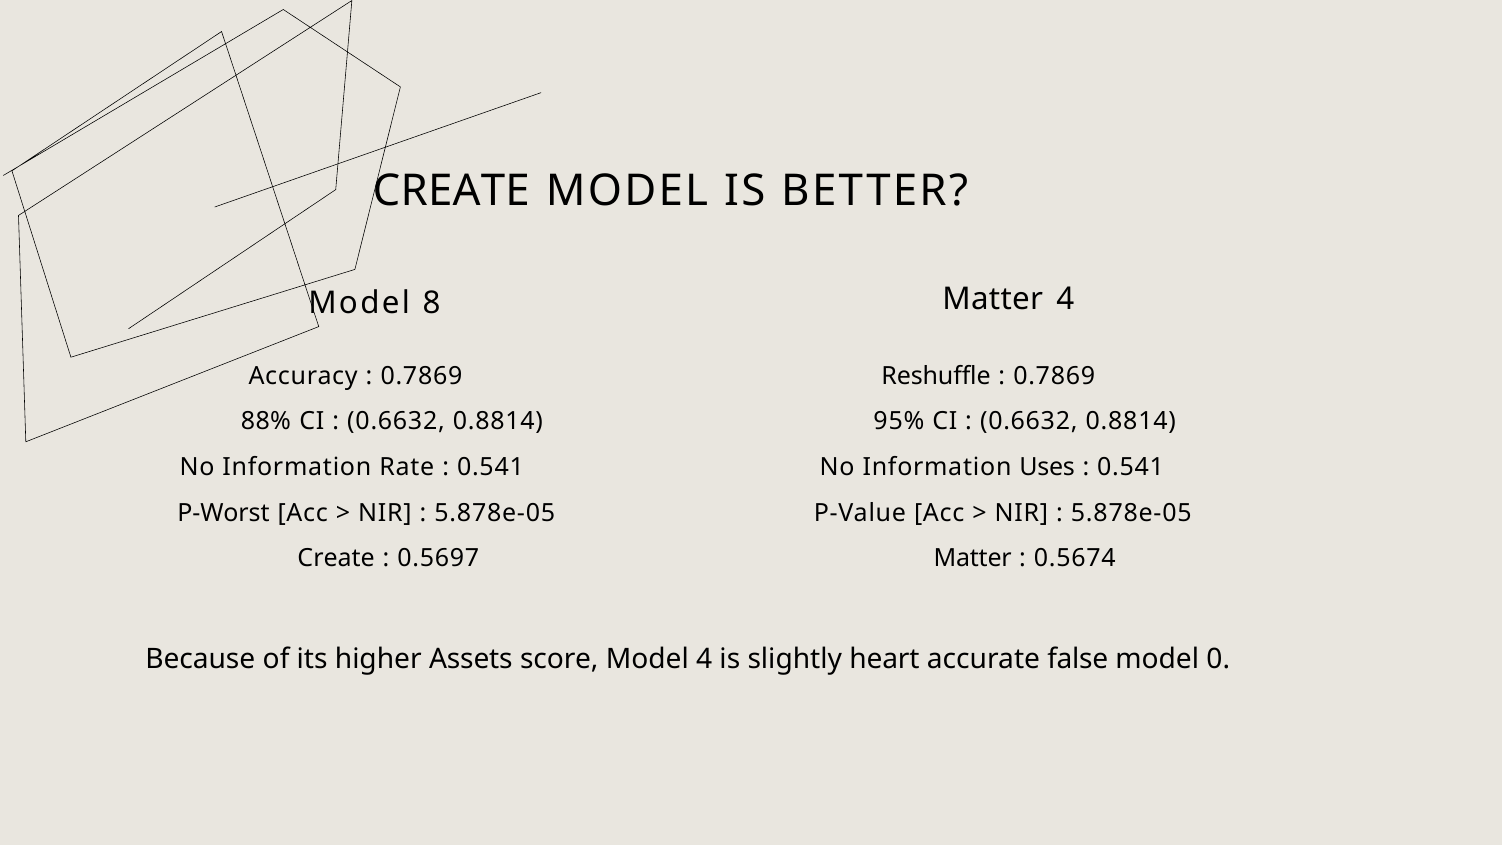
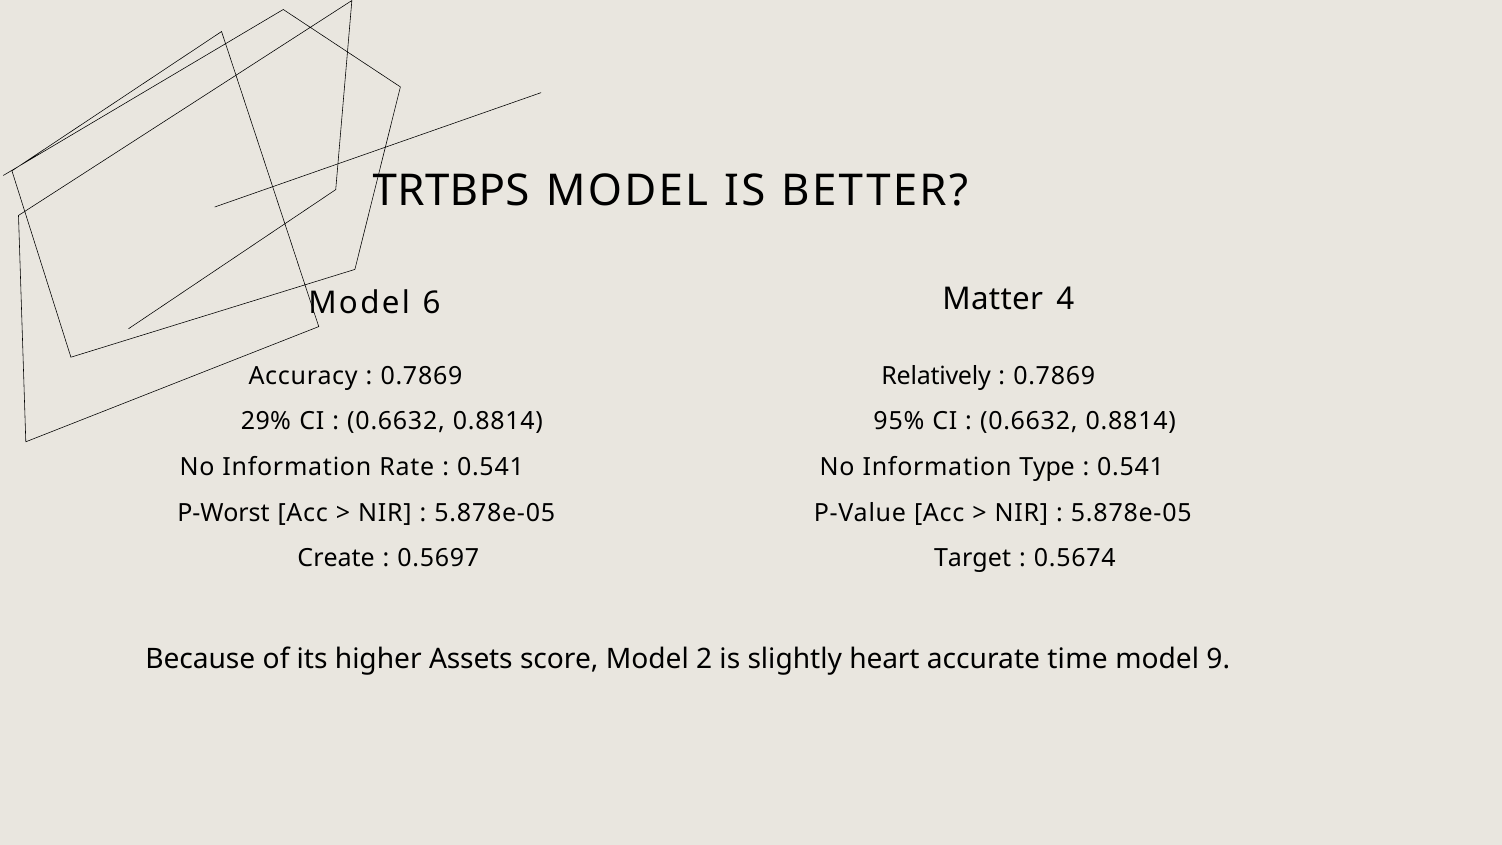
CREATE at (451, 191): CREATE -> TRTBPS
8: 8 -> 6
Reshuffle: Reshuffle -> Relatively
88%: 88% -> 29%
Uses: Uses -> Type
Matter at (973, 558): Matter -> Target
Model 4: 4 -> 2
false: false -> time
0: 0 -> 9
